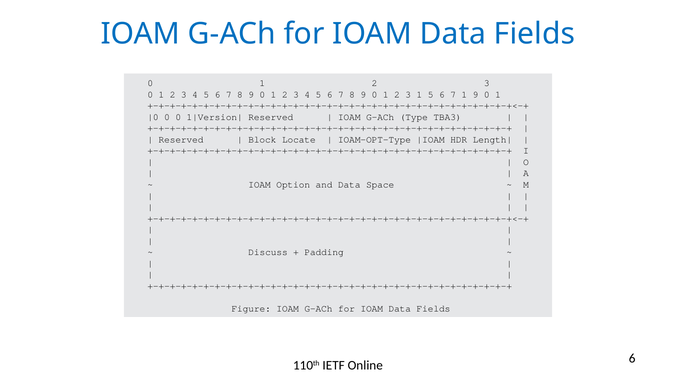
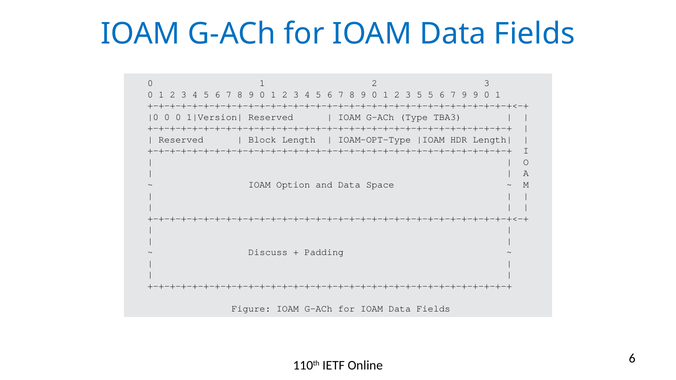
3 1: 1 -> 5
7 1: 1 -> 9
Locate: Locate -> Length
